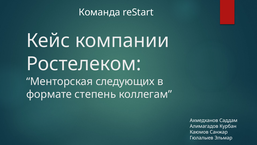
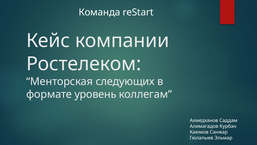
степень: степень -> уровень
